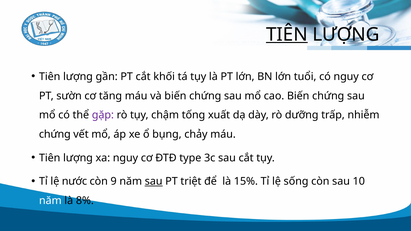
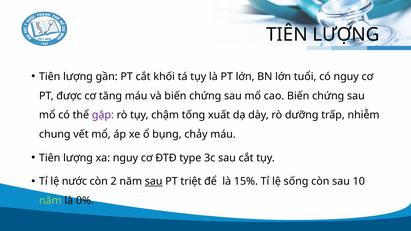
TIÊN underline: present -> none
sườn: sườn -> được
chứng at (55, 134): chứng -> chung
9: 9 -> 2
năm at (50, 201) colour: white -> light green
8%: 8% -> 0%
